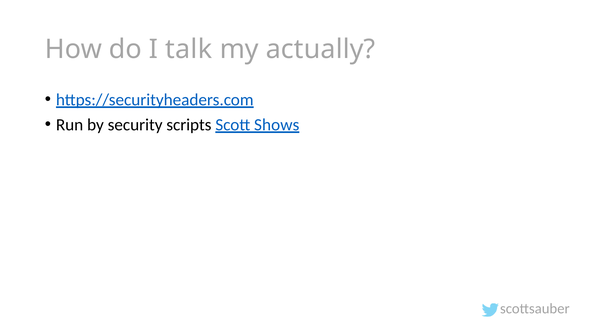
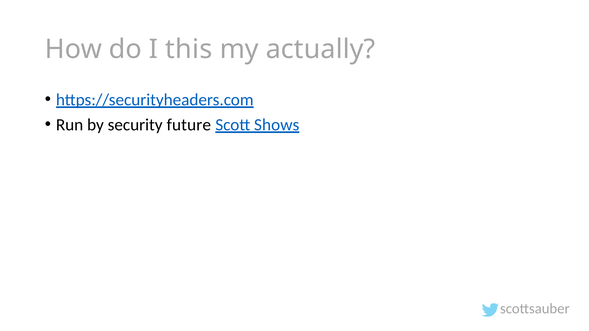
talk: talk -> this
scripts: scripts -> future
